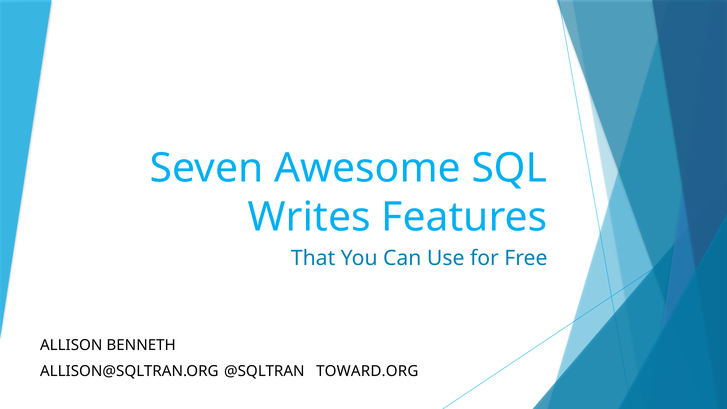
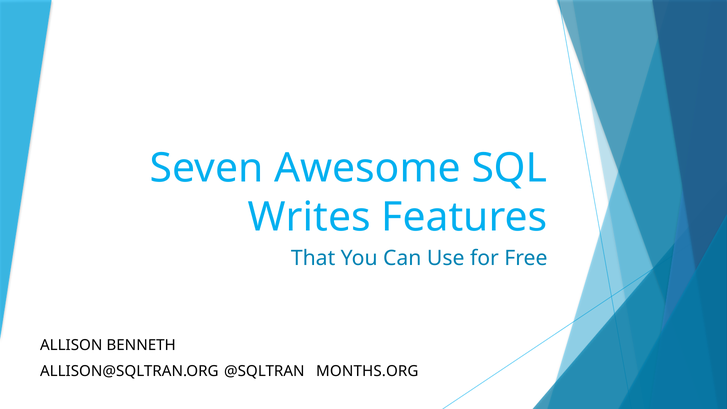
TOWARD.ORG: TOWARD.ORG -> MONTHS.ORG
